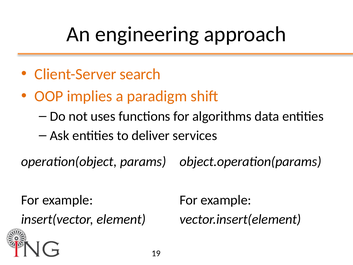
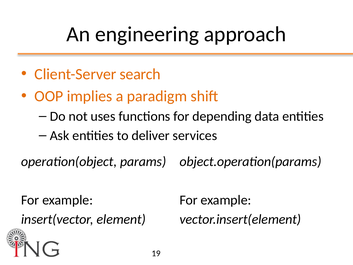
algorithms: algorithms -> depending
